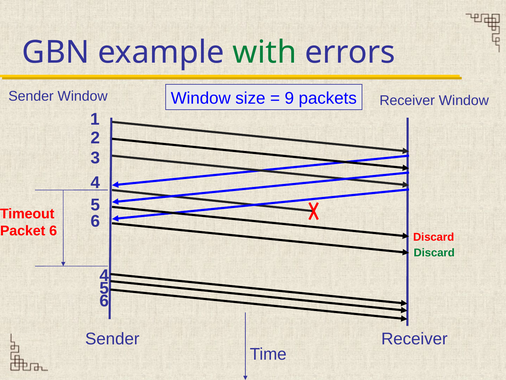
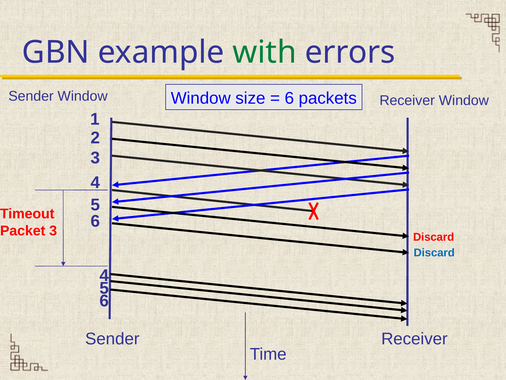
9 at (289, 98): 9 -> 6
Packet 6: 6 -> 3
Discard at (434, 252) colour: green -> blue
